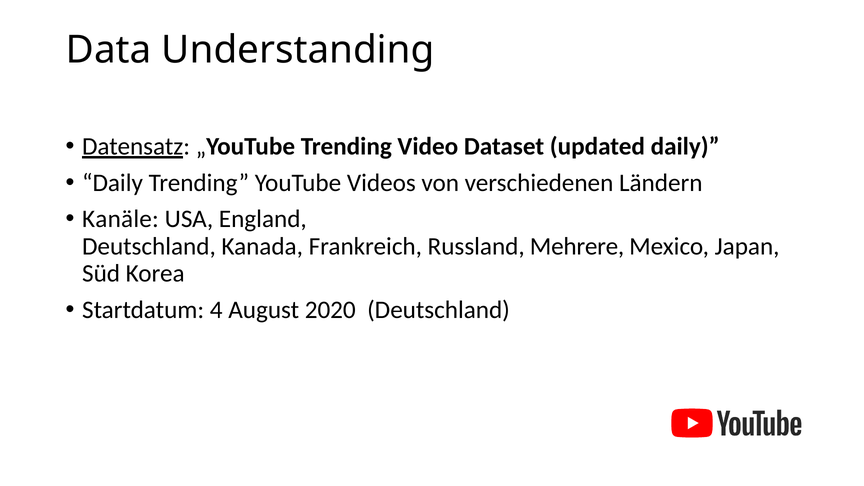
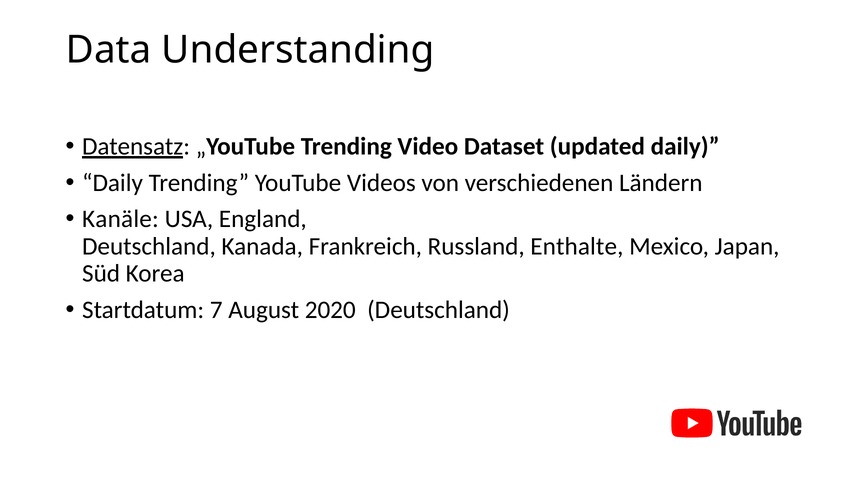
Mehrere: Mehrere -> Enthalte
4: 4 -> 7
